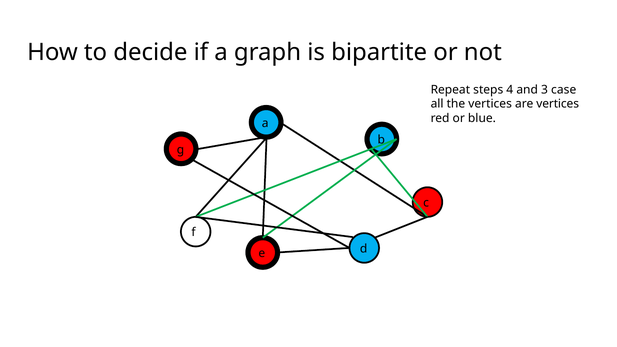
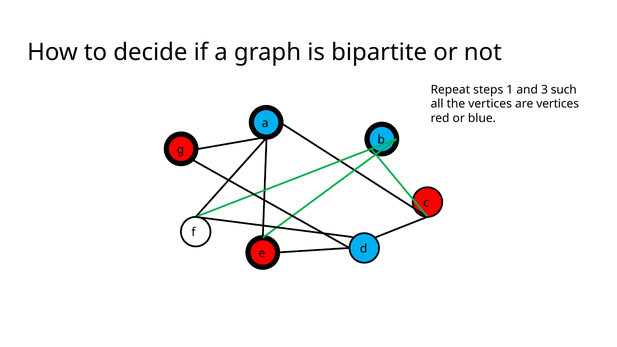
4: 4 -> 1
case: case -> such
